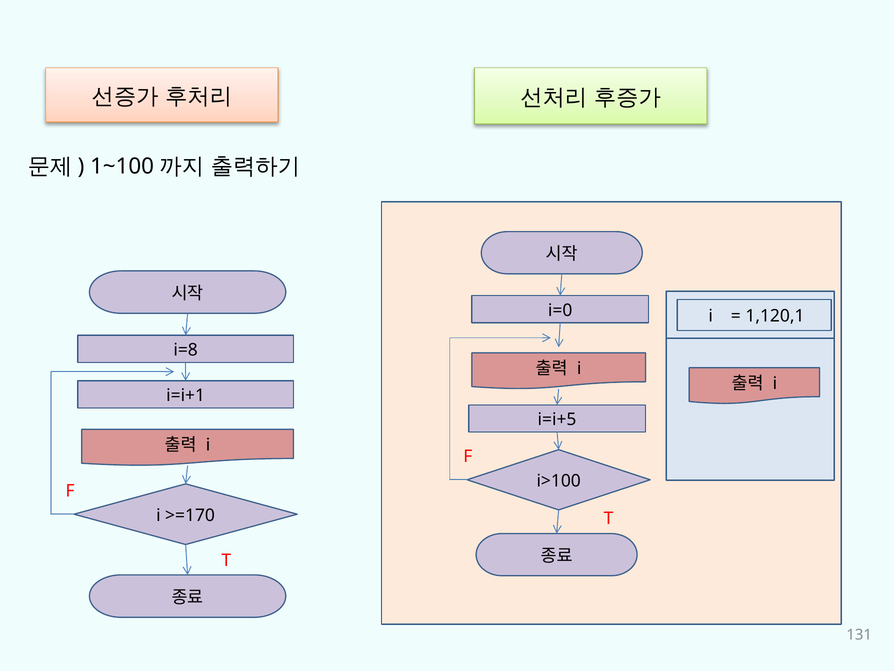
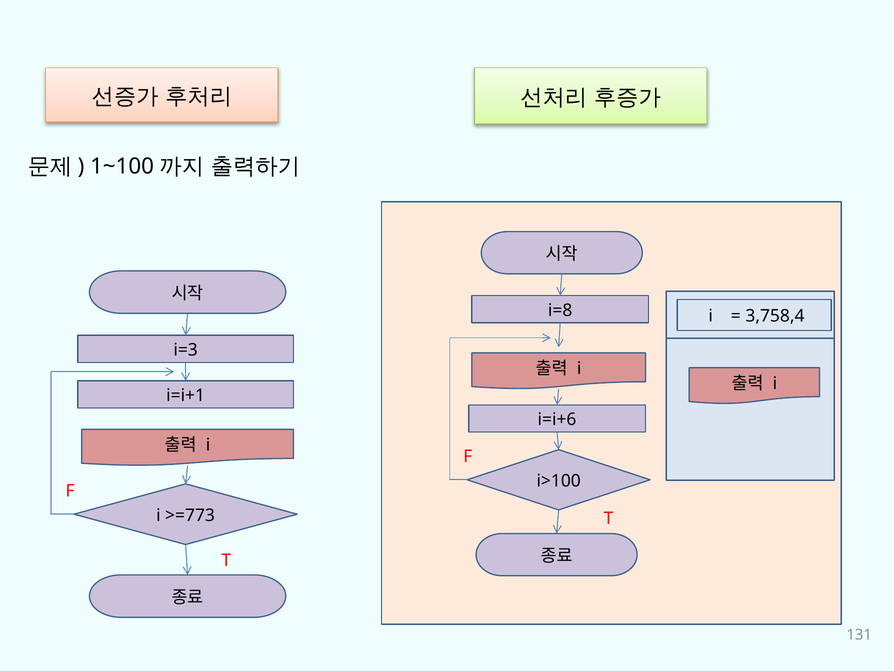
i=0: i=0 -> i=8
1,120,1: 1,120,1 -> 3,758,4
i=8: i=8 -> i=3
i=i+5: i=i+5 -> i=i+6
>=170: >=170 -> >=773
